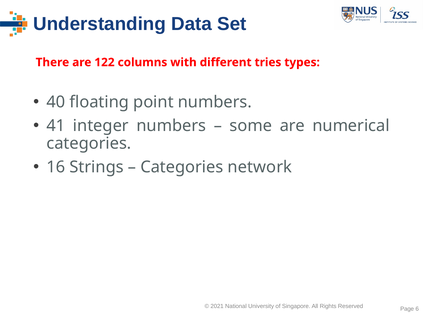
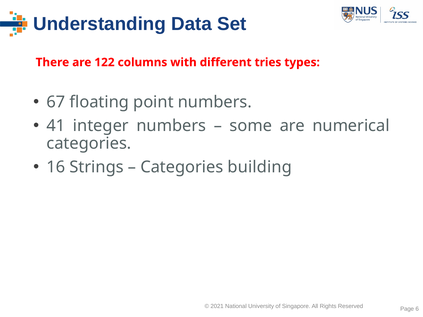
40: 40 -> 67
network: network -> building
